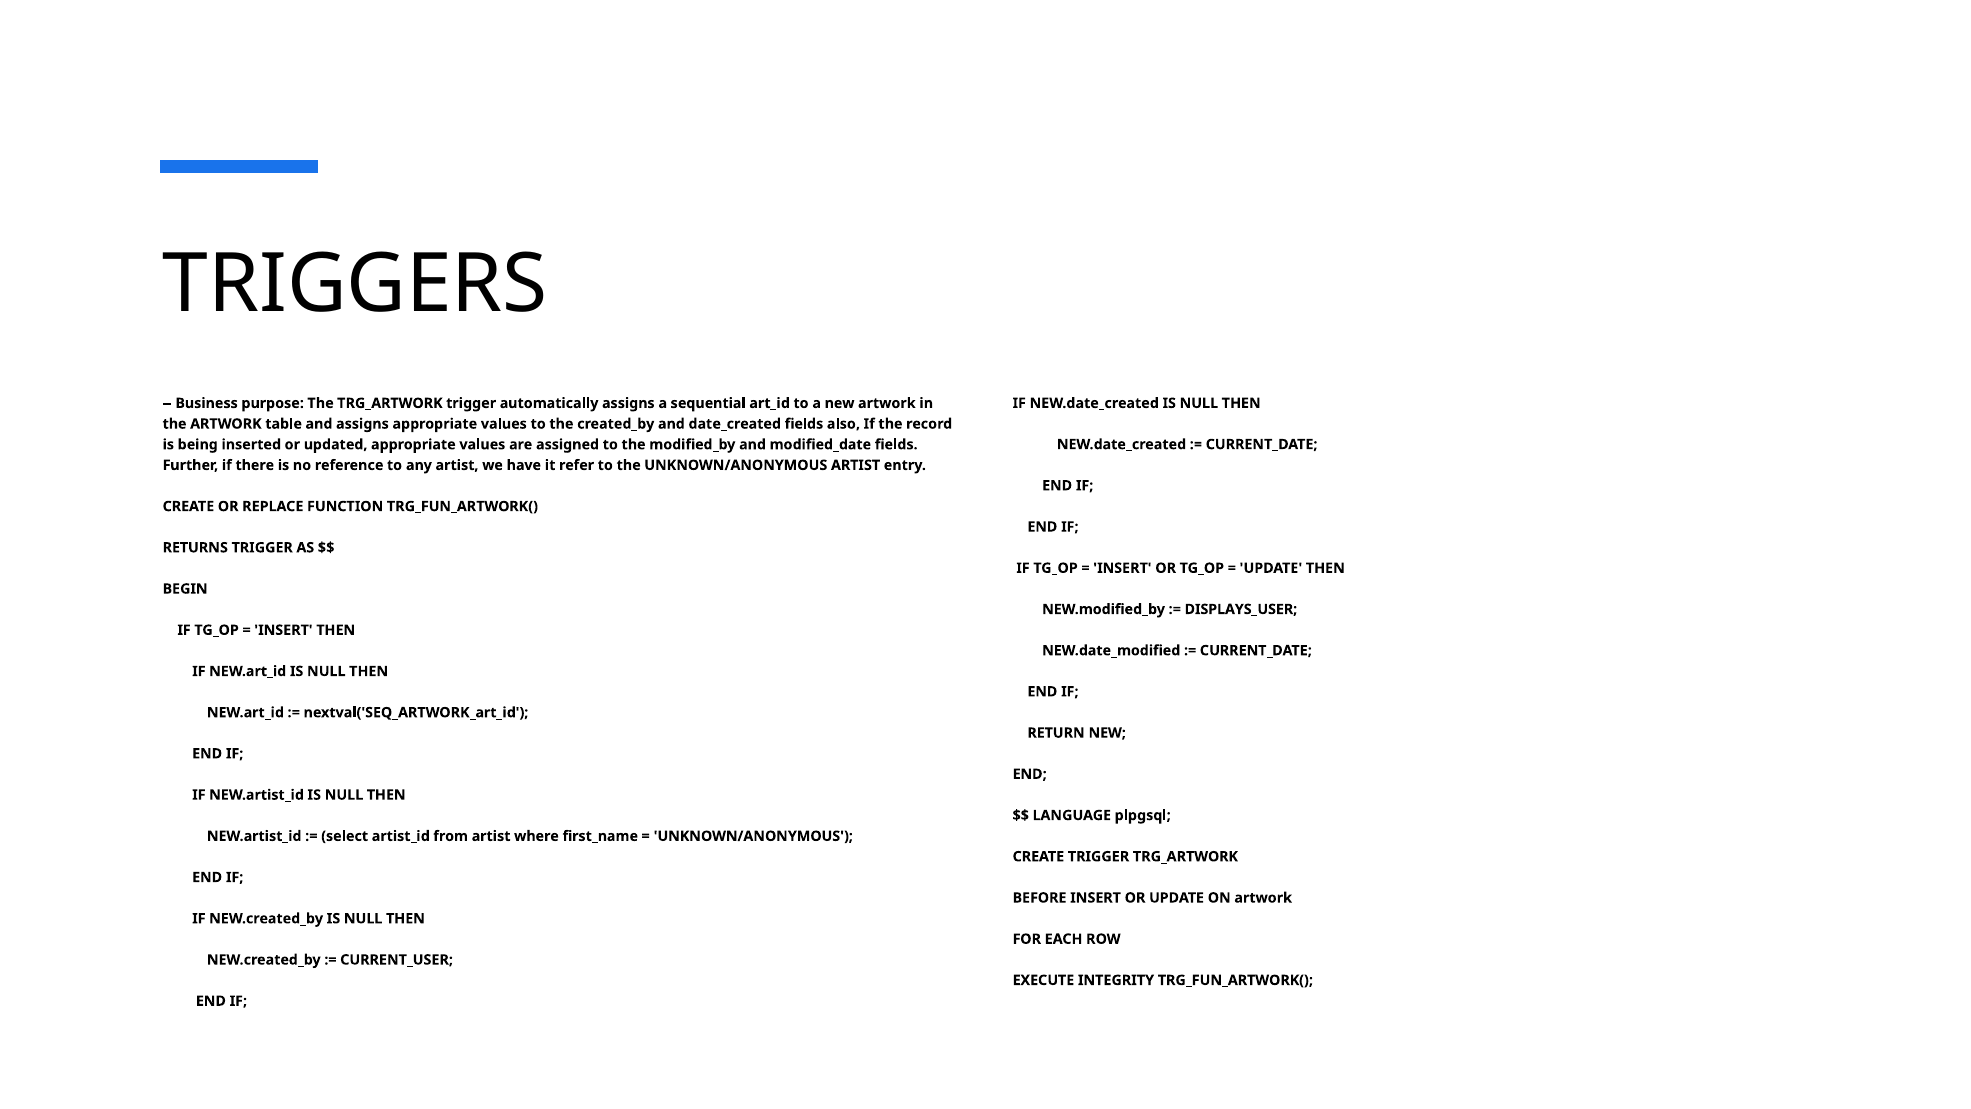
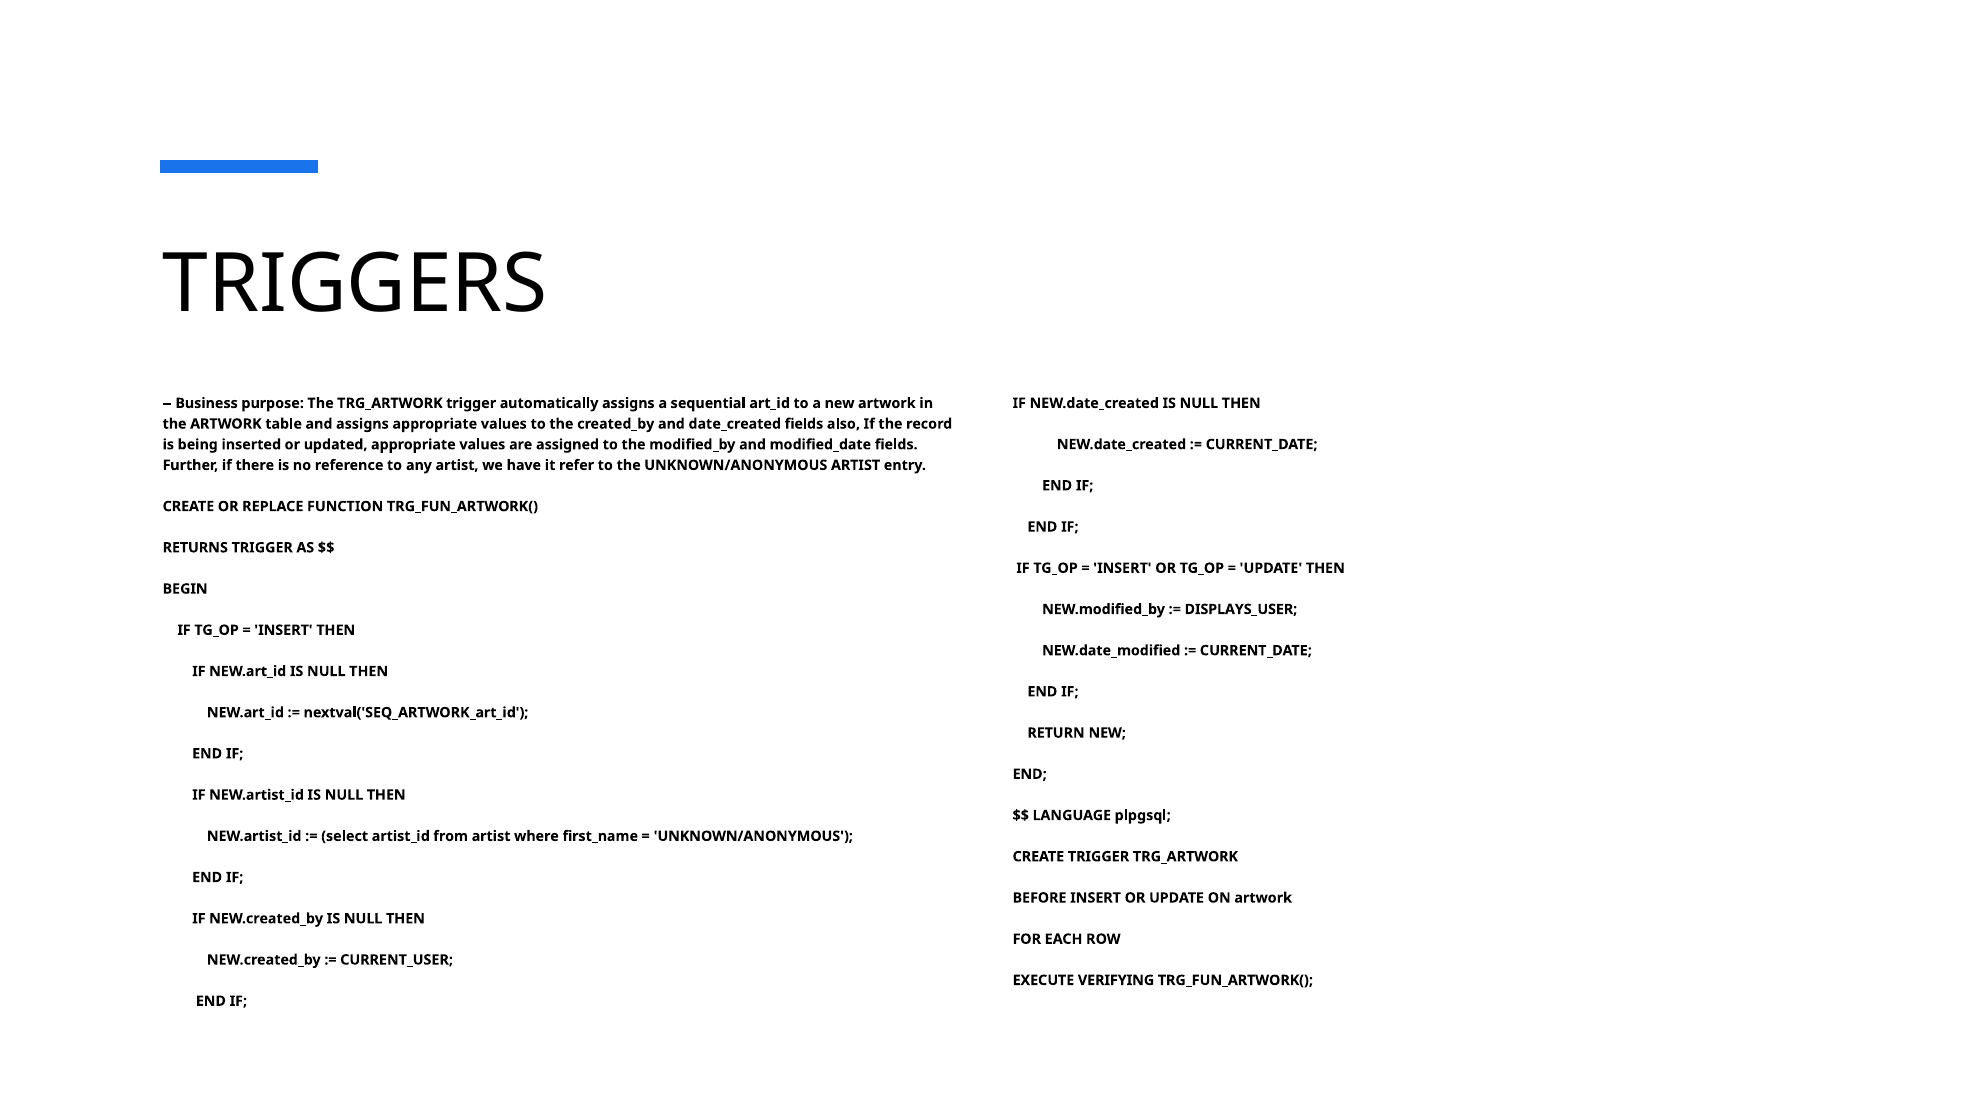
INTEGRITY: INTEGRITY -> VERIFYING
